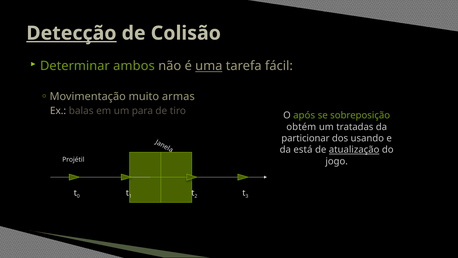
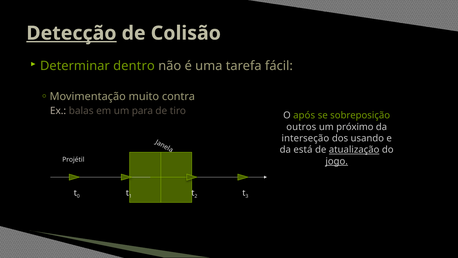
ambos: ambos -> dentro
uma underline: present -> none
armas: armas -> contra
obtém: obtém -> outros
tratadas: tratadas -> próximo
particionar: particionar -> interseção
jogo underline: none -> present
